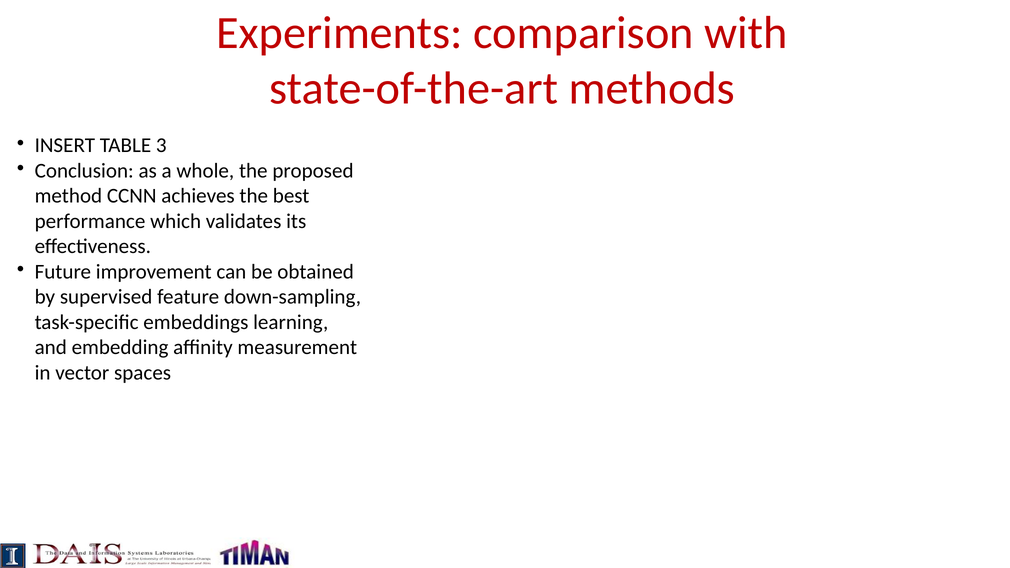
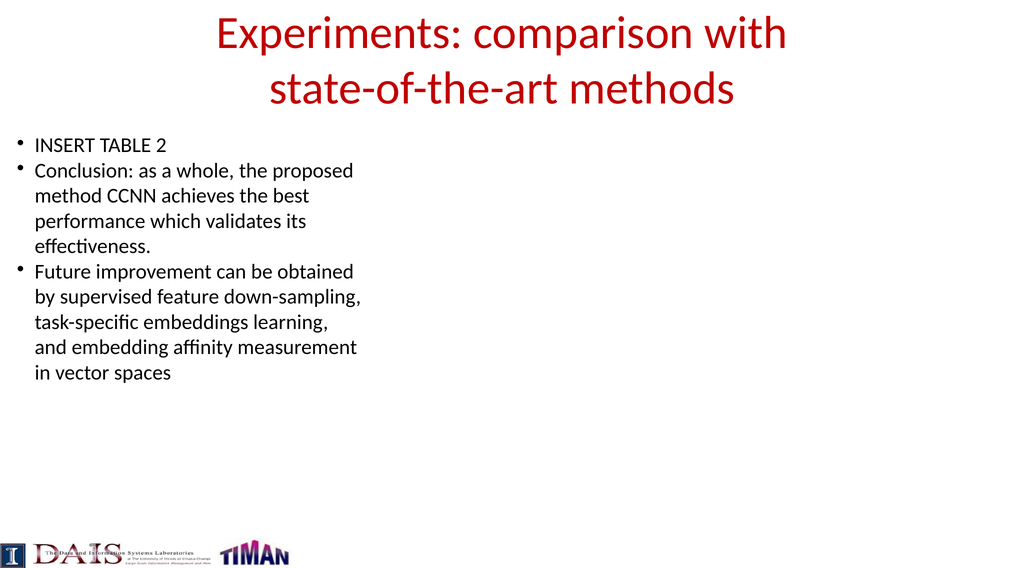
3: 3 -> 2
